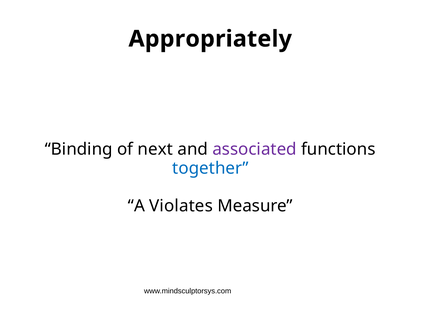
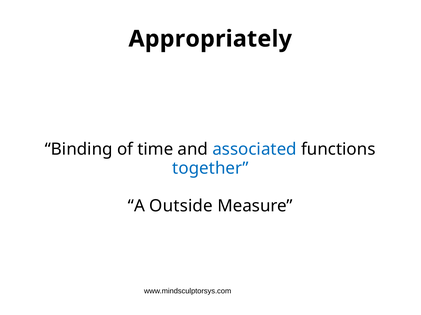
next: next -> time
associated colour: purple -> blue
Violates: Violates -> Outside
